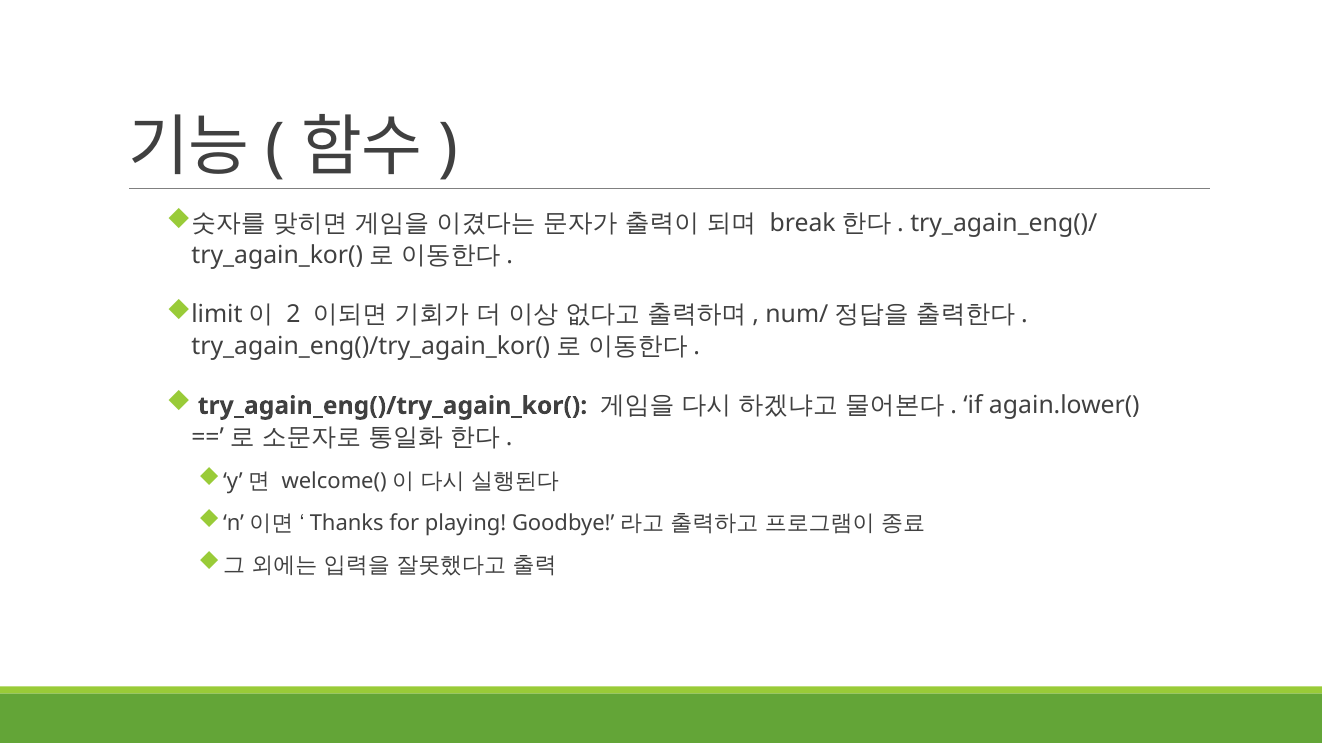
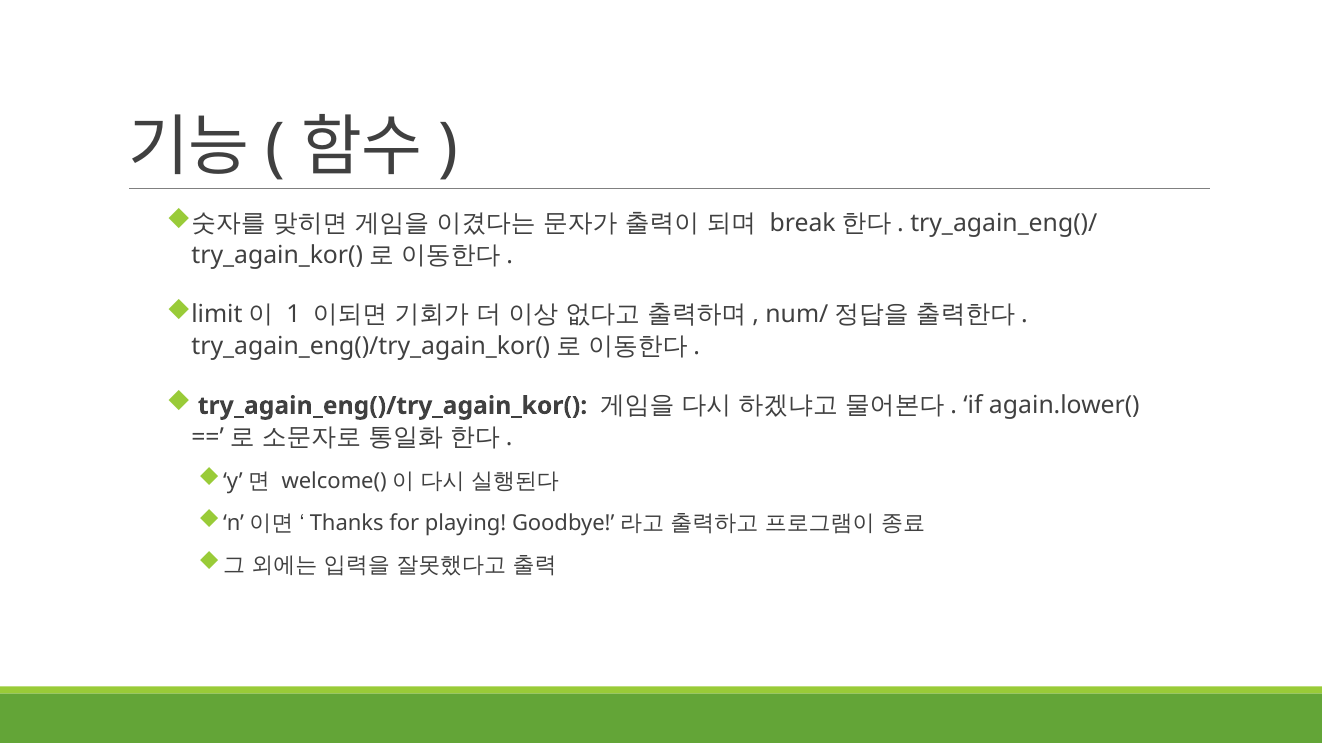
2: 2 -> 1
